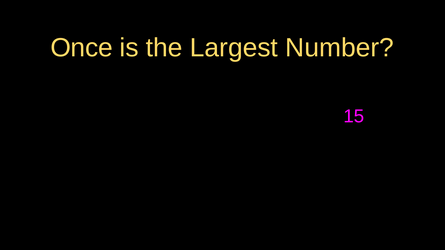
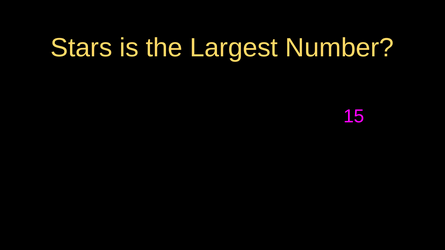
Once: Once -> Stars
